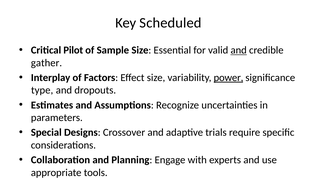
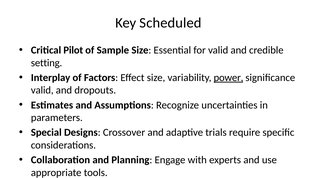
and at (239, 50) underline: present -> none
gather: gather -> setting
type at (42, 90): type -> valid
